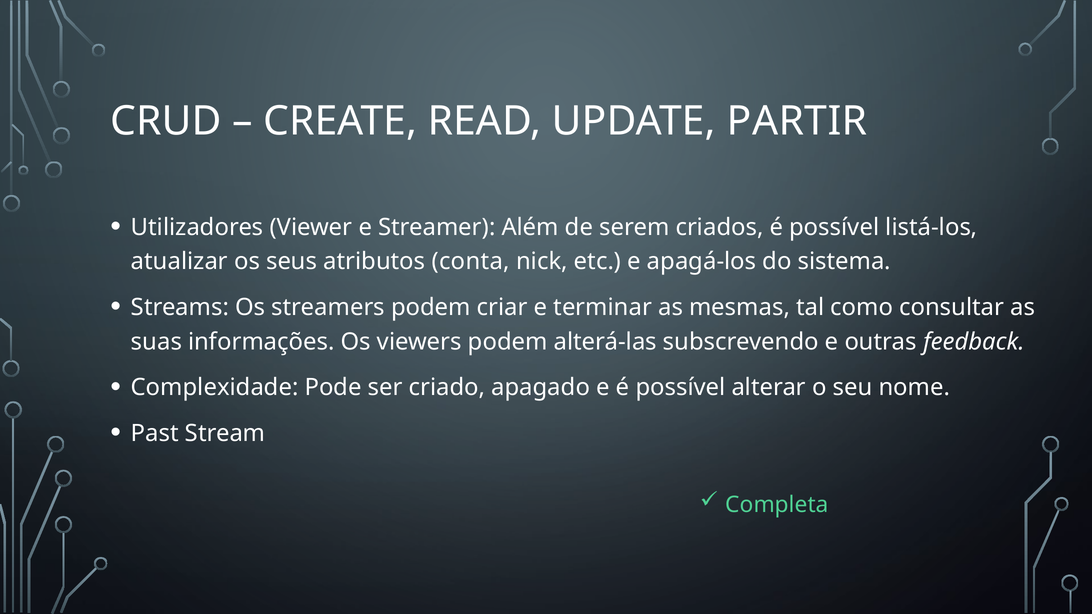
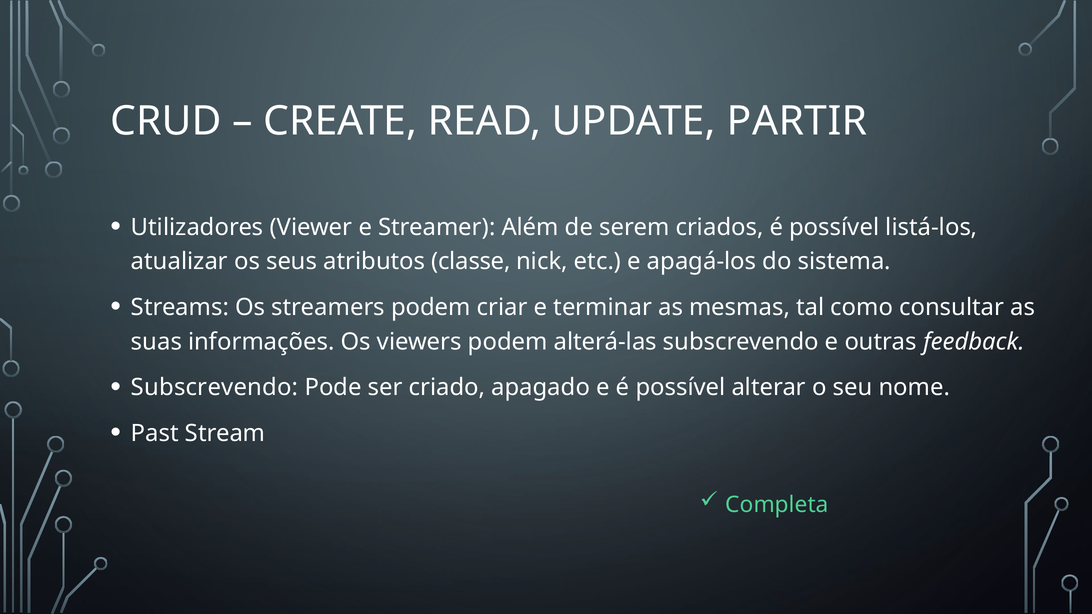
conta: conta -> classe
Complexidade at (215, 388): Complexidade -> Subscrevendo
